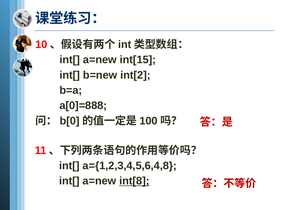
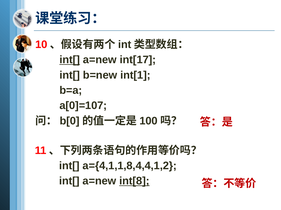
int[ at (70, 60) underline: none -> present
int[15: int[15 -> int[17
int[2: int[2 -> int[1
a[0]=888: a[0]=888 -> a[0]=107
a={1,2,3,4,5,6,4,8: a={1,2,3,4,5,6,4,8 -> a={4,1,1,8,4,4,1,2
